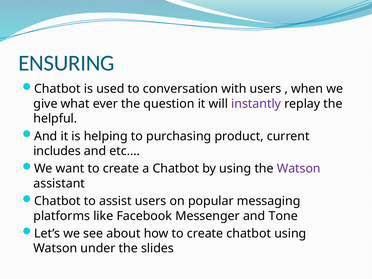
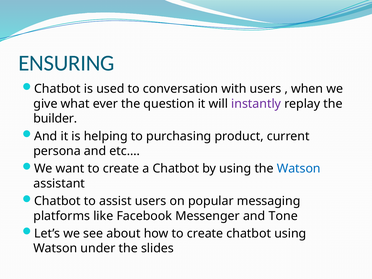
helpful: helpful -> builder
includes: includes -> persona
Watson at (299, 169) colour: purple -> blue
